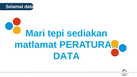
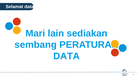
tepi: tepi -> lain
matlamat: matlamat -> sembang
